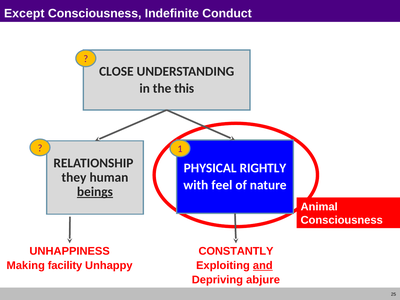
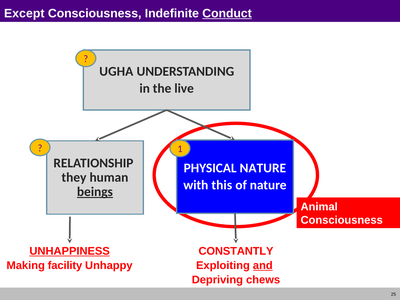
Conduct underline: none -> present
CLOSE: CLOSE -> UGHA
this: this -> live
PHYSICAL RIGHTLY: RIGHTLY -> NATURE
feel: feel -> this
UNHAPPINESS underline: none -> present
abjure: abjure -> chews
